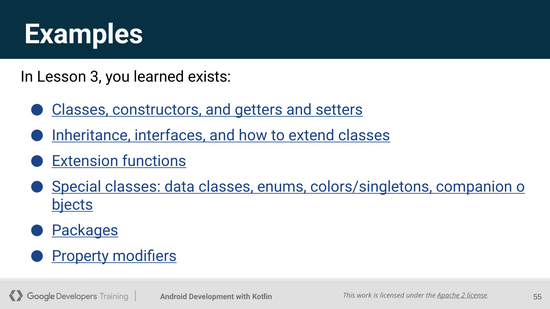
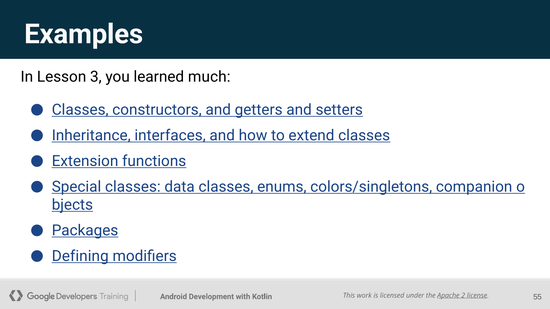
exists: exists -> much
Property: Property -> Defining
